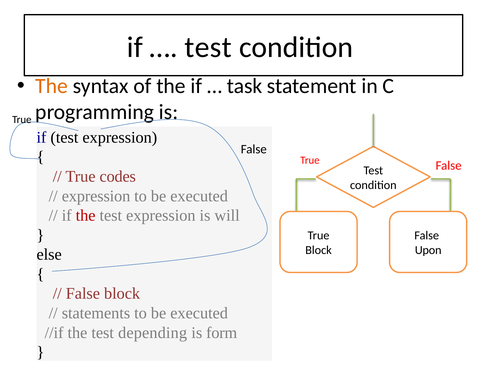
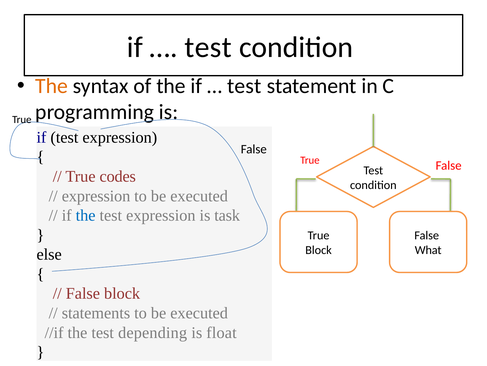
task at (245, 86): task -> test
the at (86, 215) colour: red -> blue
will: will -> task
Upon: Upon -> What
form: form -> float
